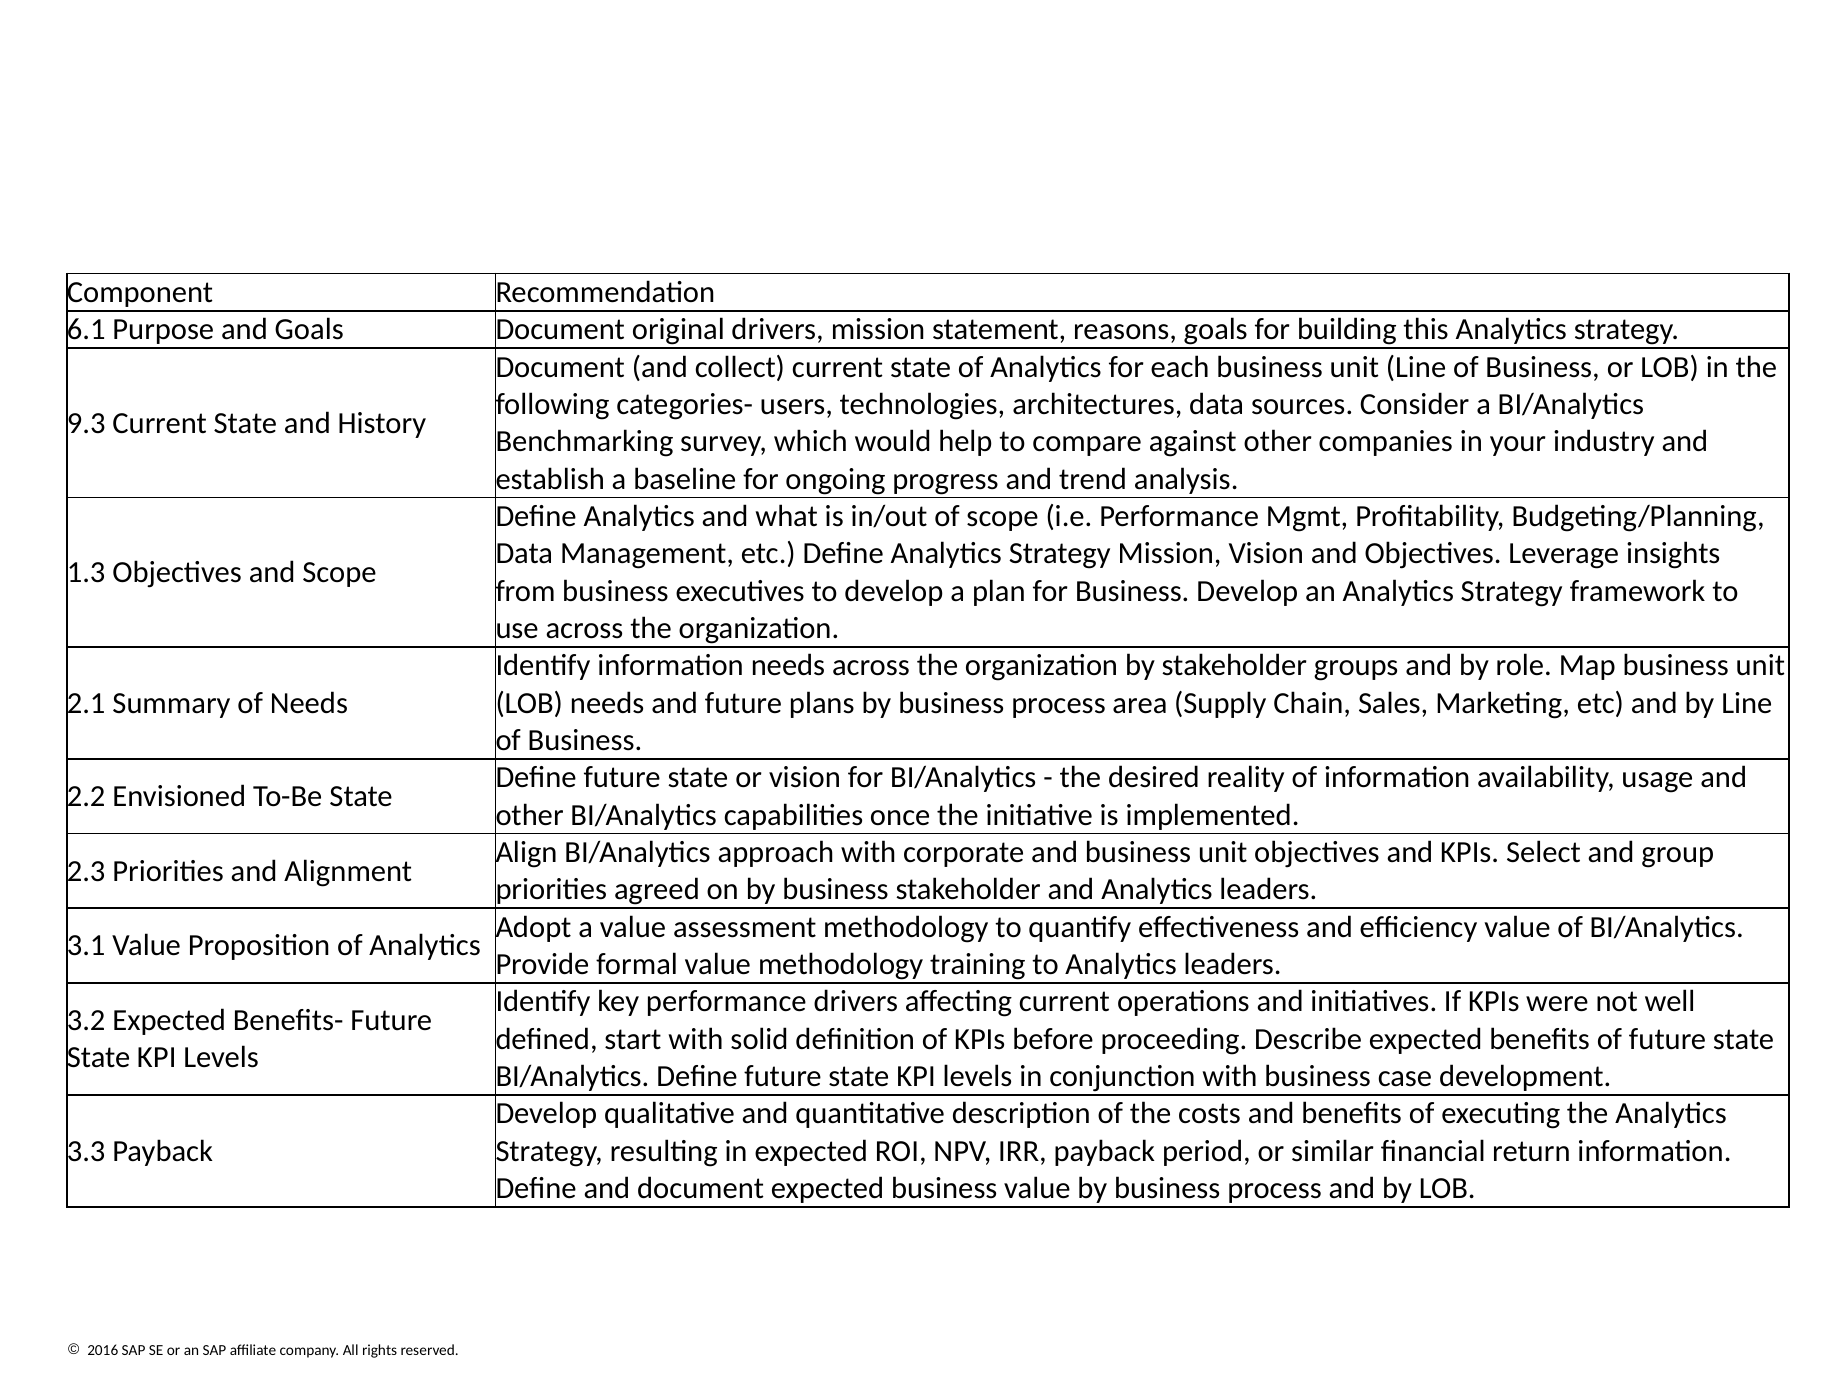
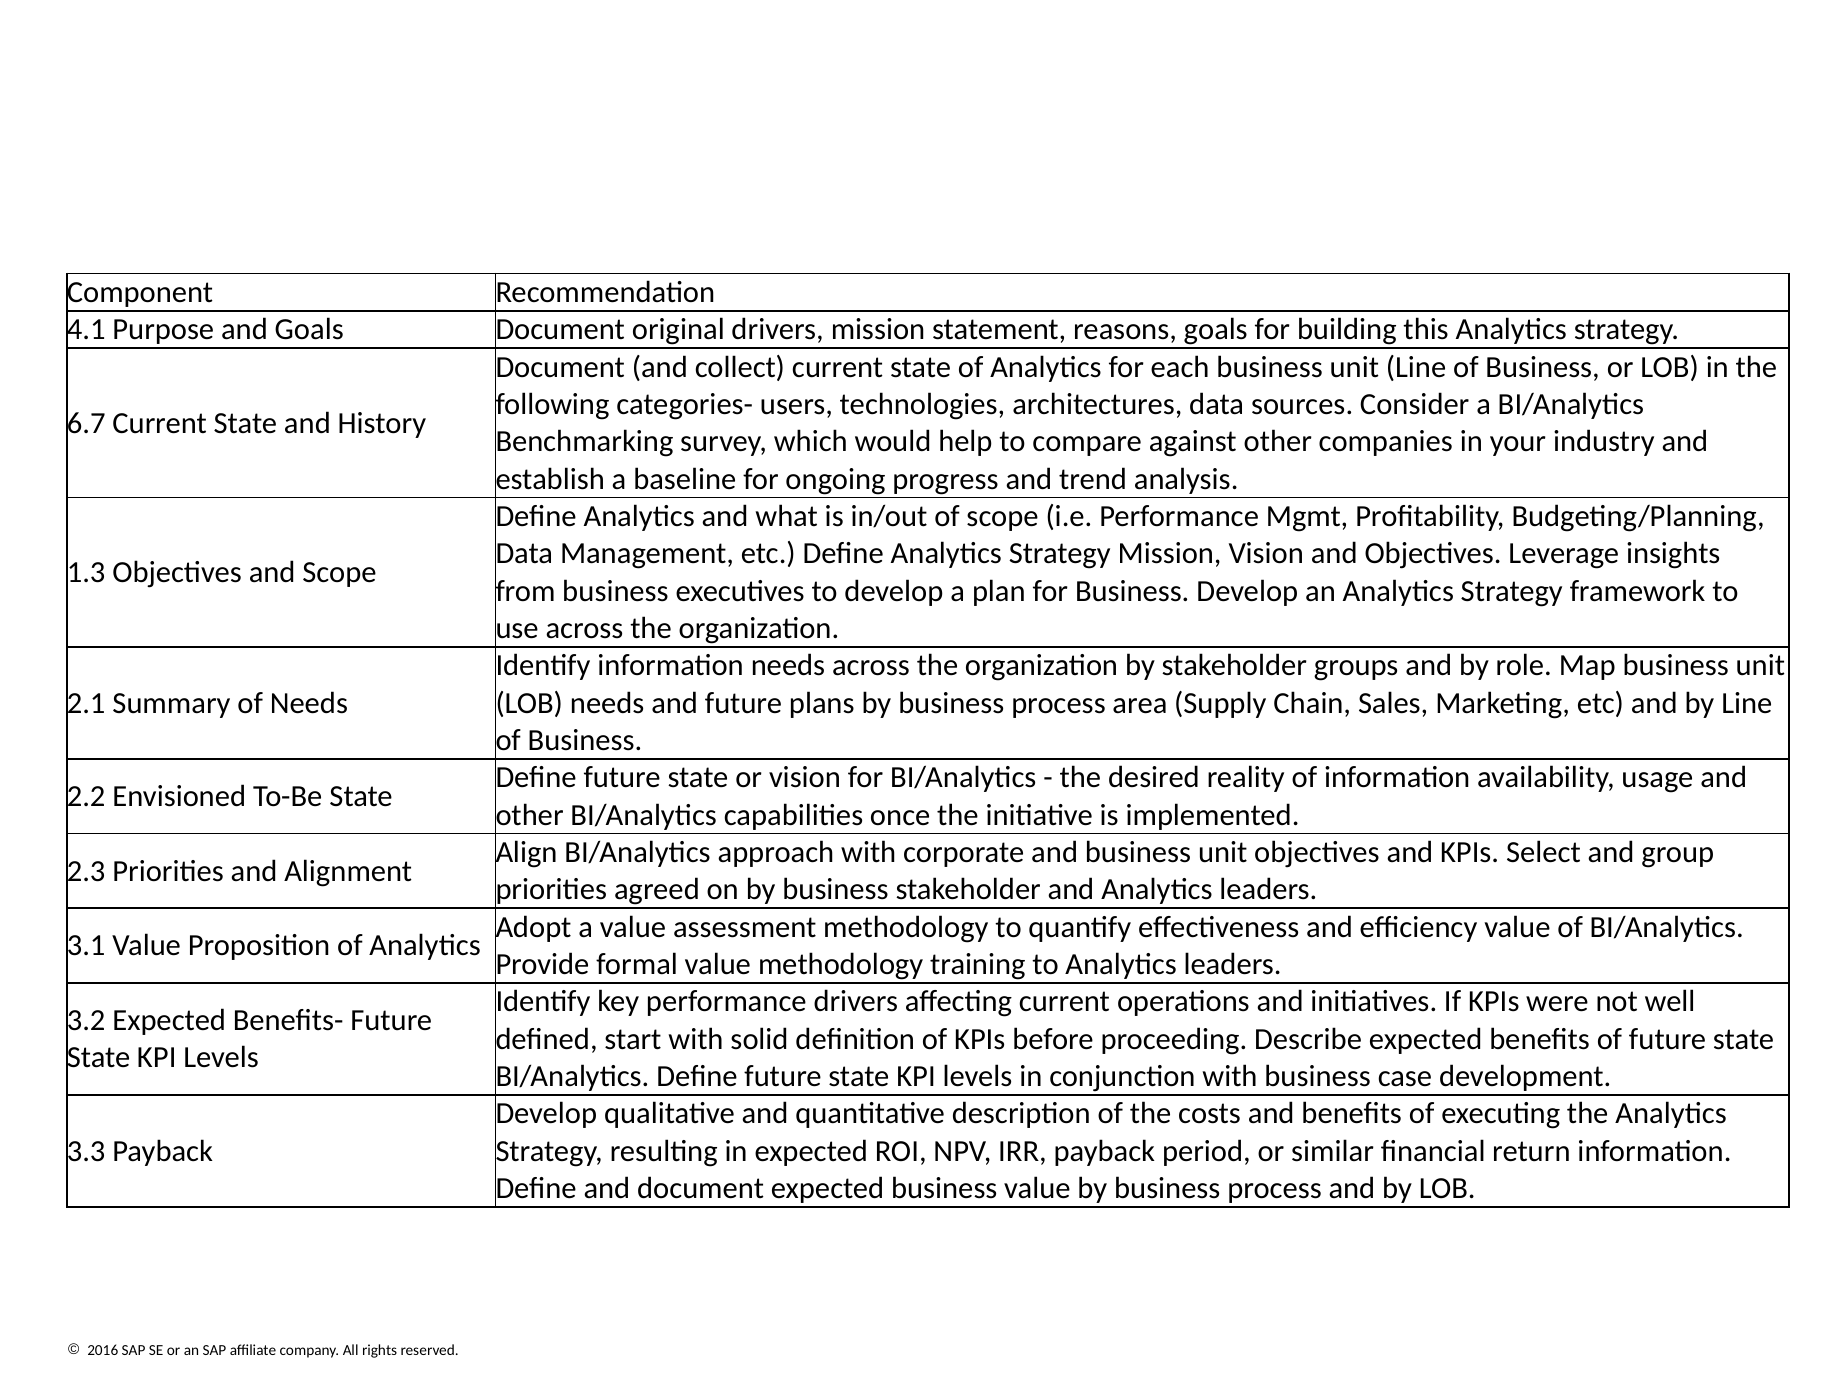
6.1: 6.1 -> 4.1
9.3: 9.3 -> 6.7
